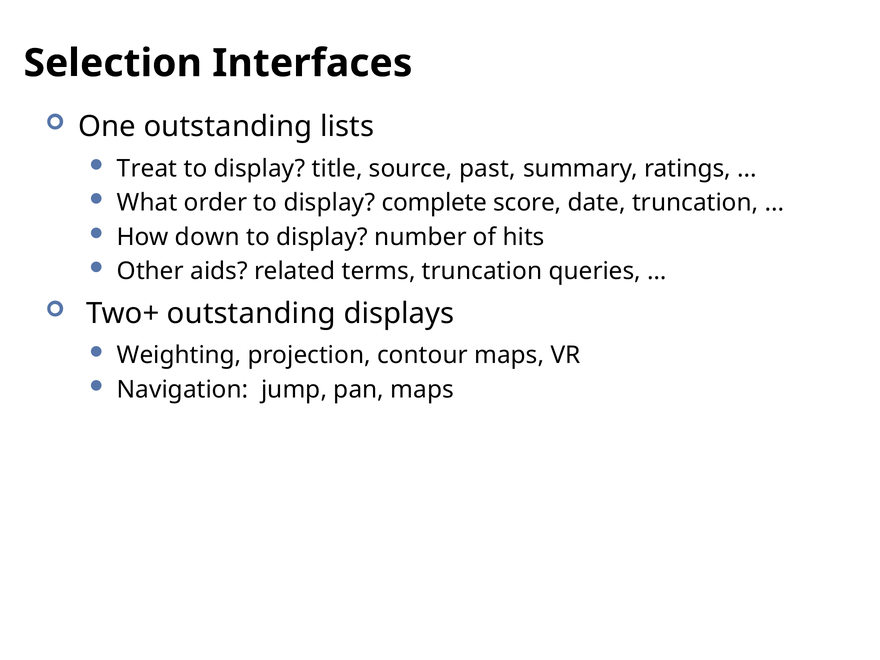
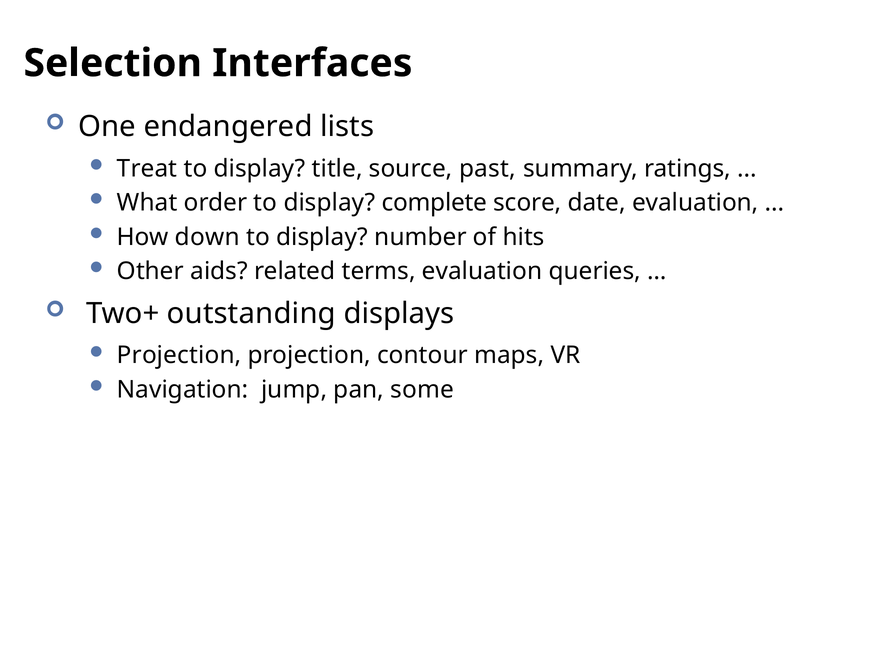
One outstanding: outstanding -> endangered
date truncation: truncation -> evaluation
terms truncation: truncation -> evaluation
Weighting at (179, 355): Weighting -> Projection
pan maps: maps -> some
